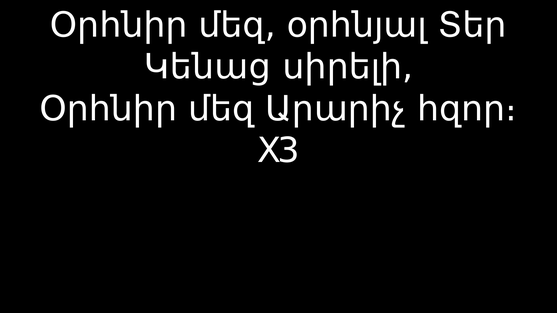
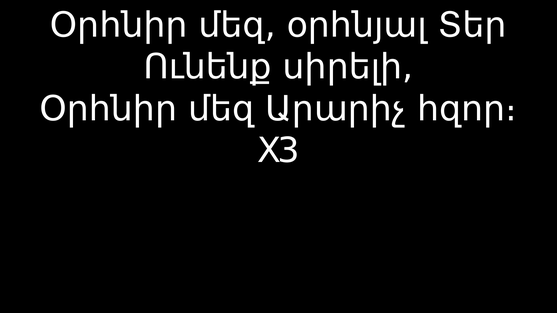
Կենաց: Կենաց -> Ունենք
